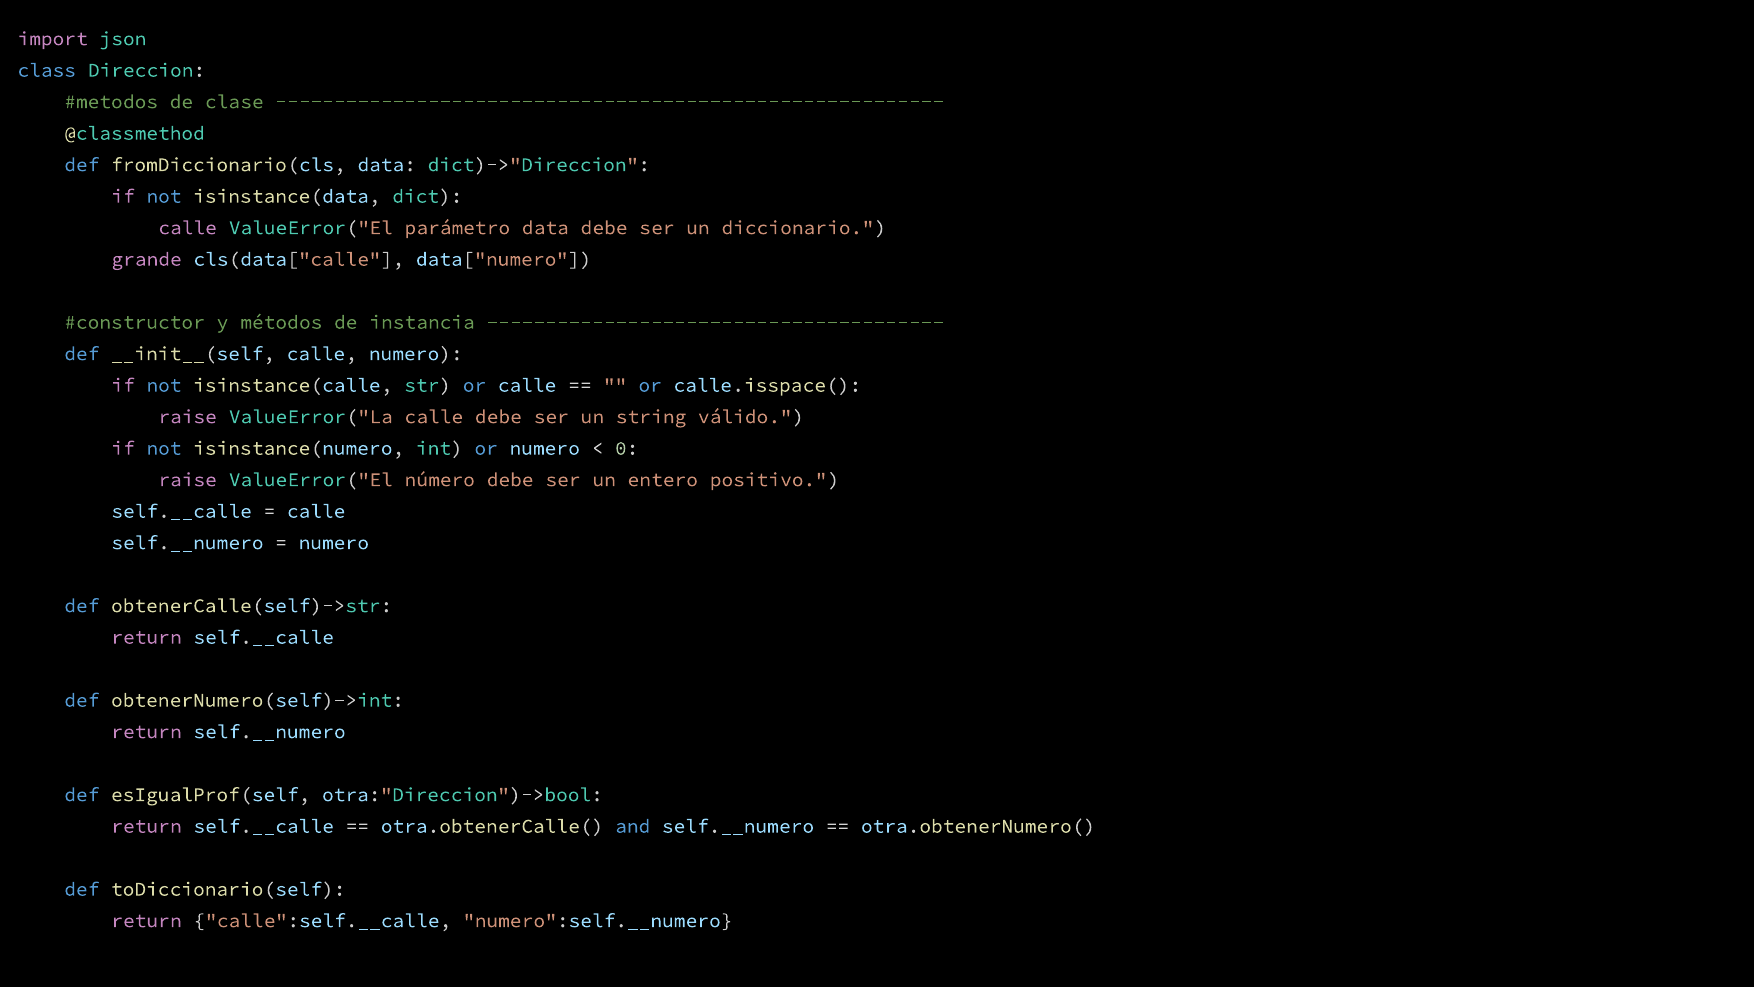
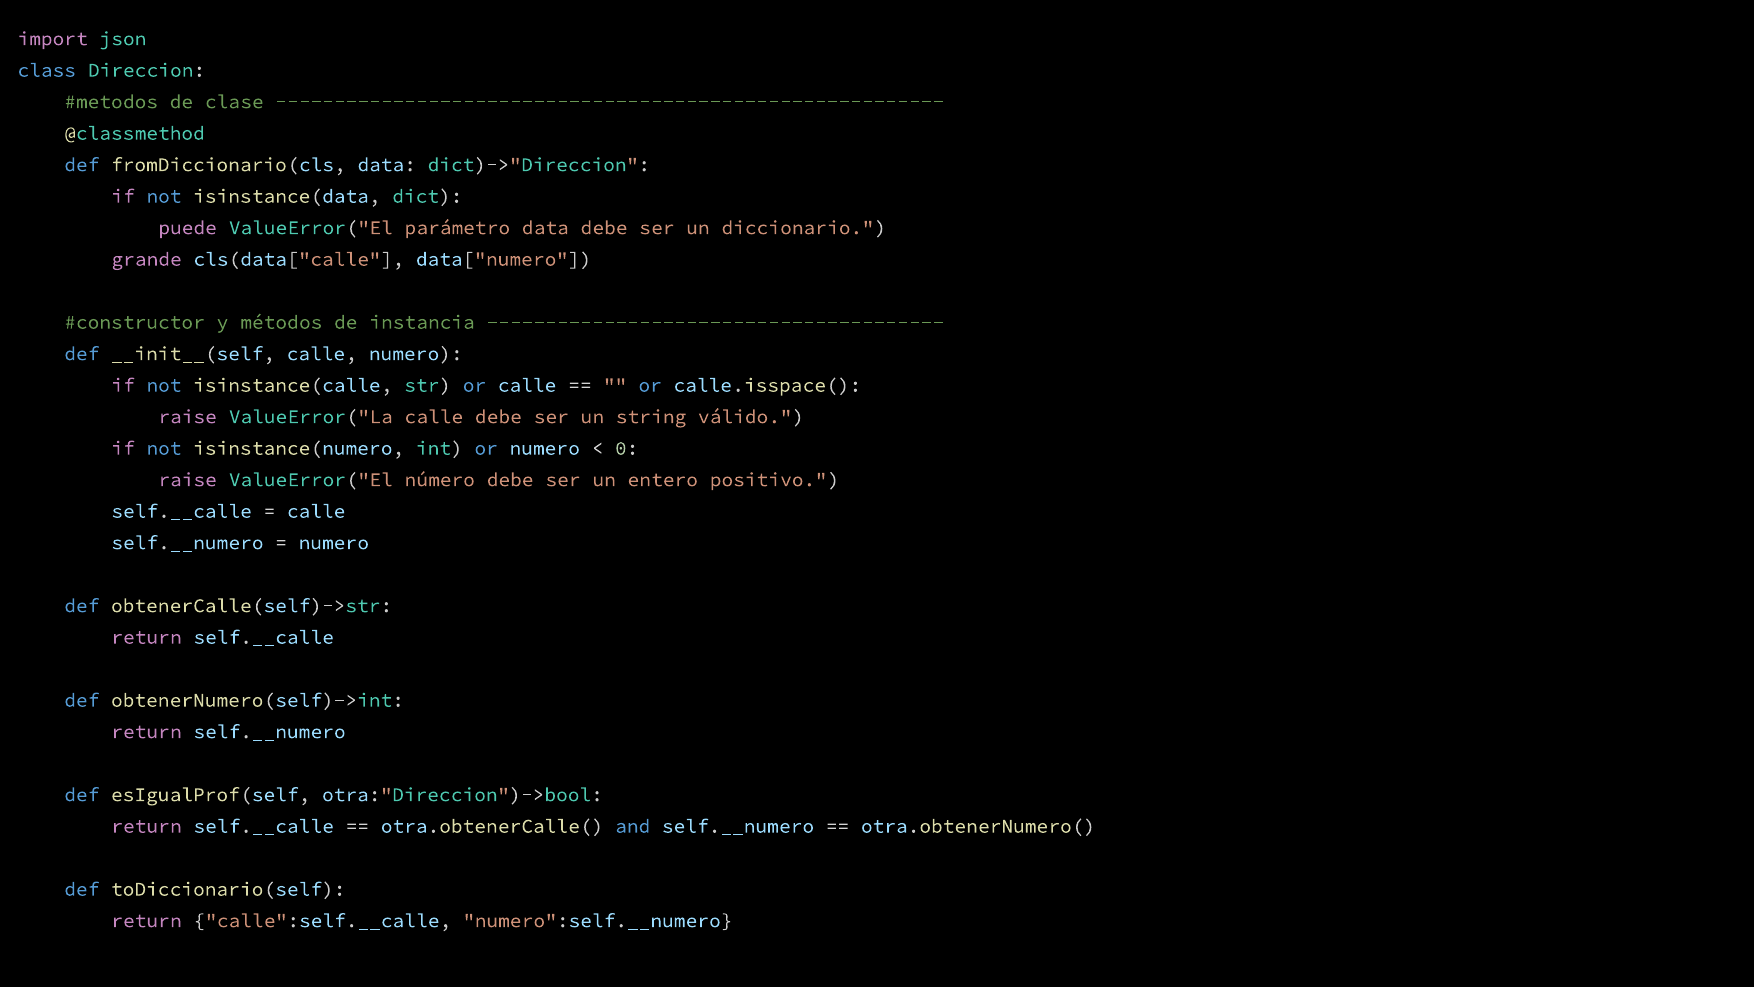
calle at (188, 228): calle -> puede
